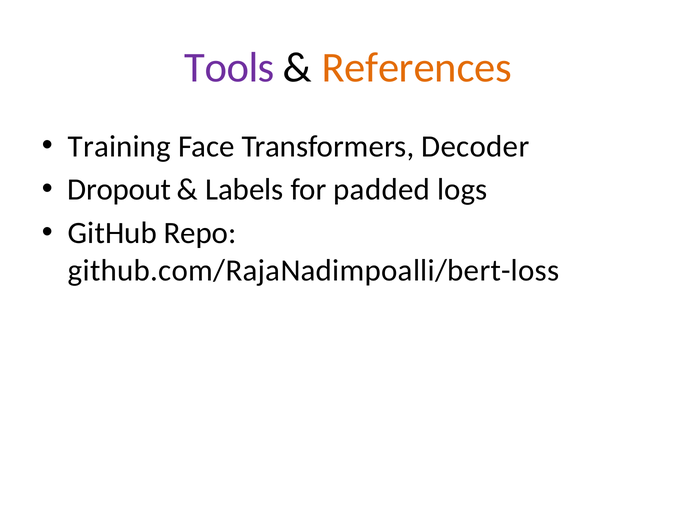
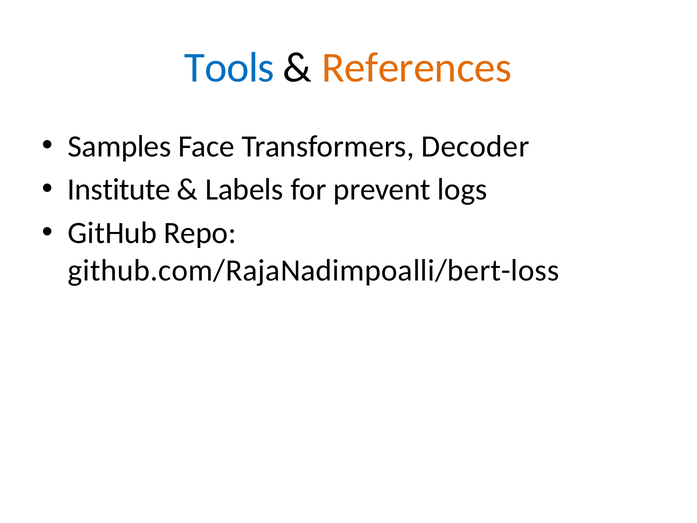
Tools colour: purple -> blue
Training: Training -> Samples
Dropout: Dropout -> Institute
padded: padded -> prevent
